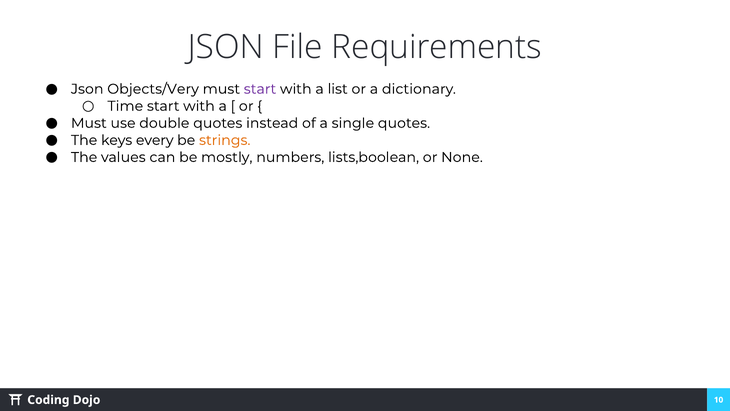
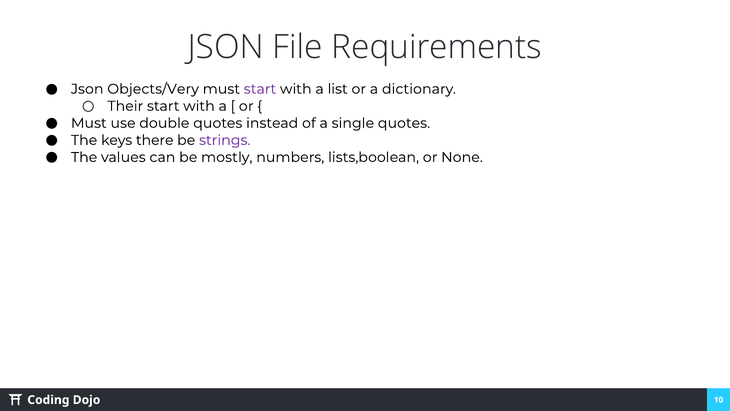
Time: Time -> Their
every: every -> there
strings colour: orange -> purple
